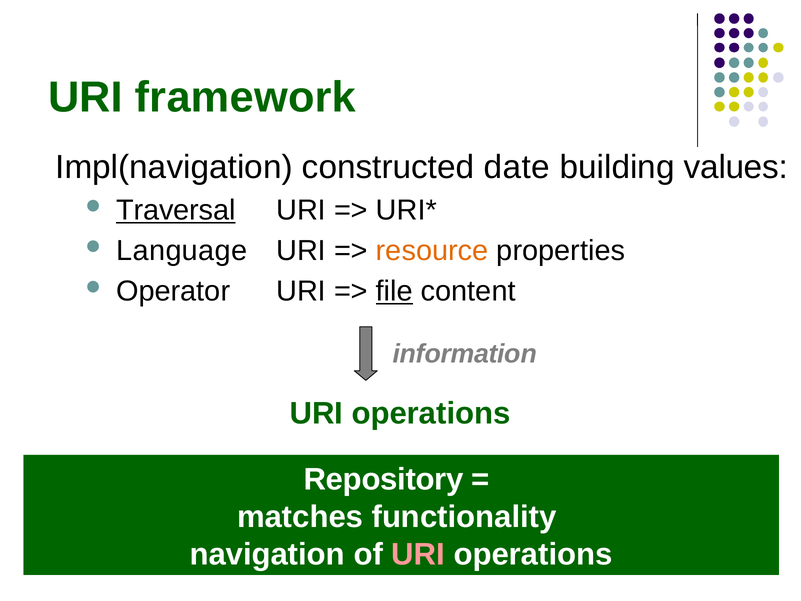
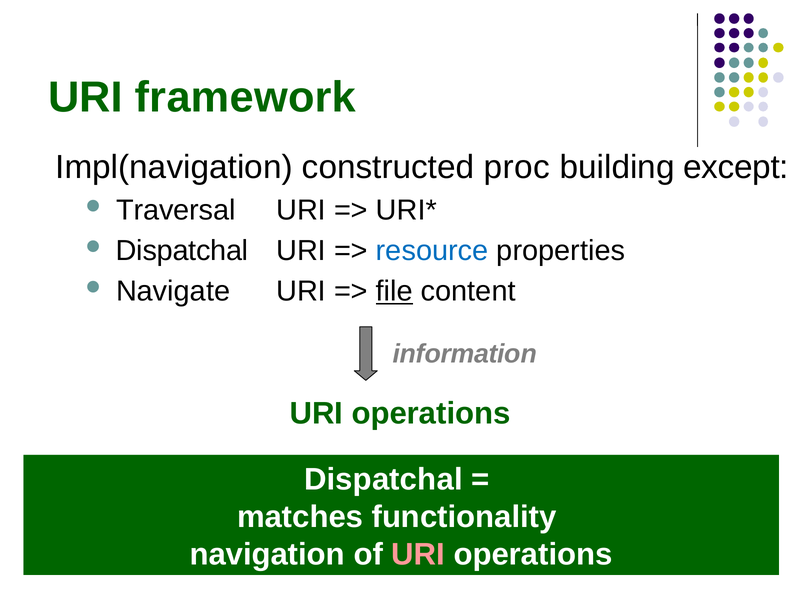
date: date -> proc
values: values -> except
Traversal underline: present -> none
Language at (182, 251): Language -> Dispatchal
resource colour: orange -> blue
Operator: Operator -> Navigate
Repository at (384, 479): Repository -> Dispatchal
